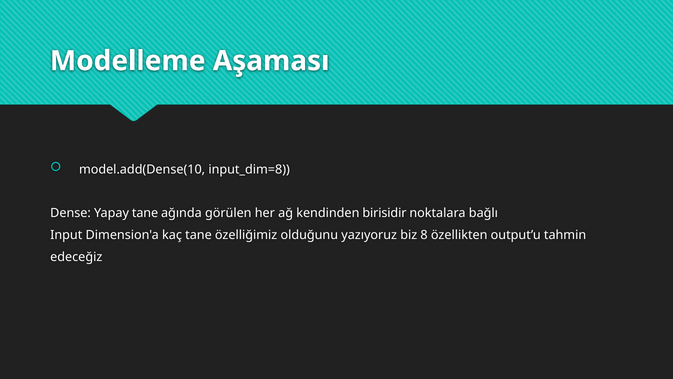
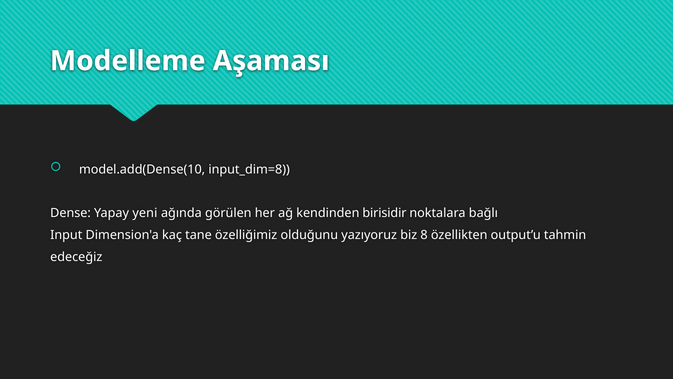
Yapay tane: tane -> yeni
